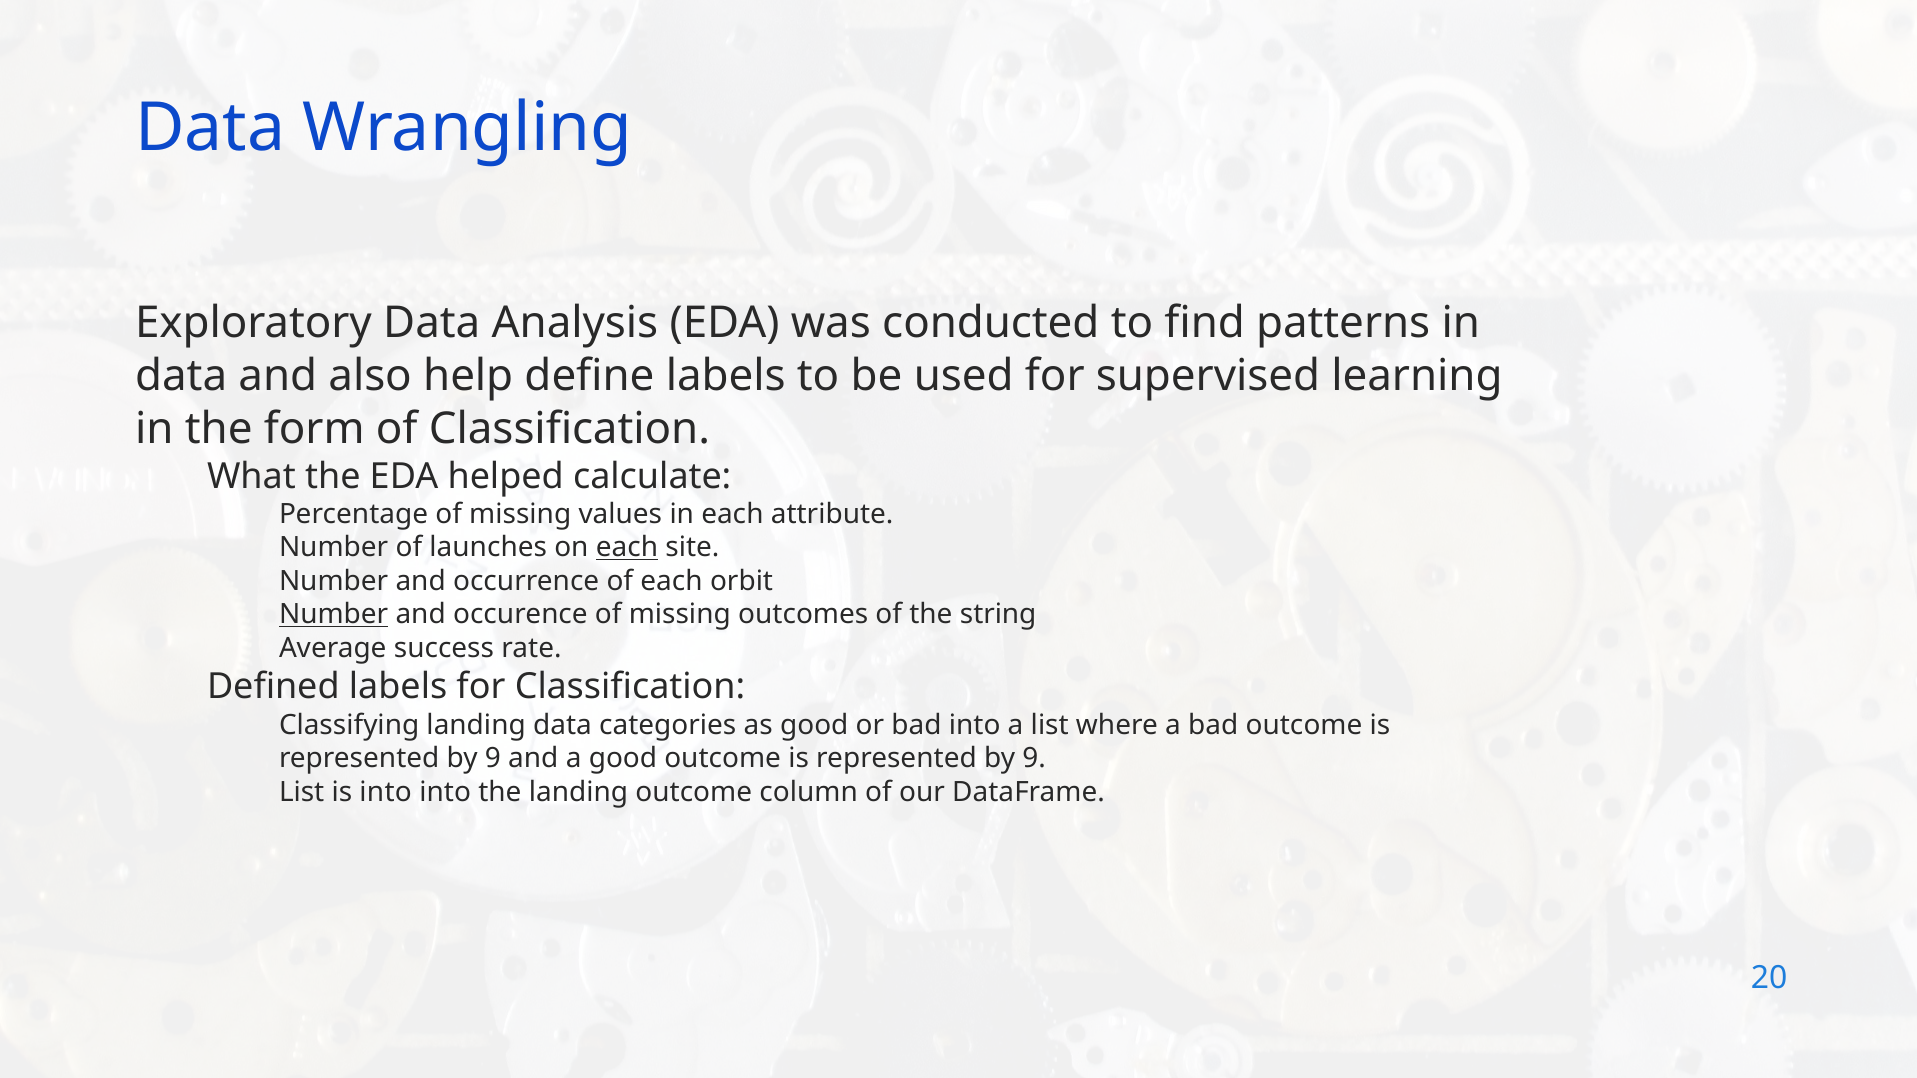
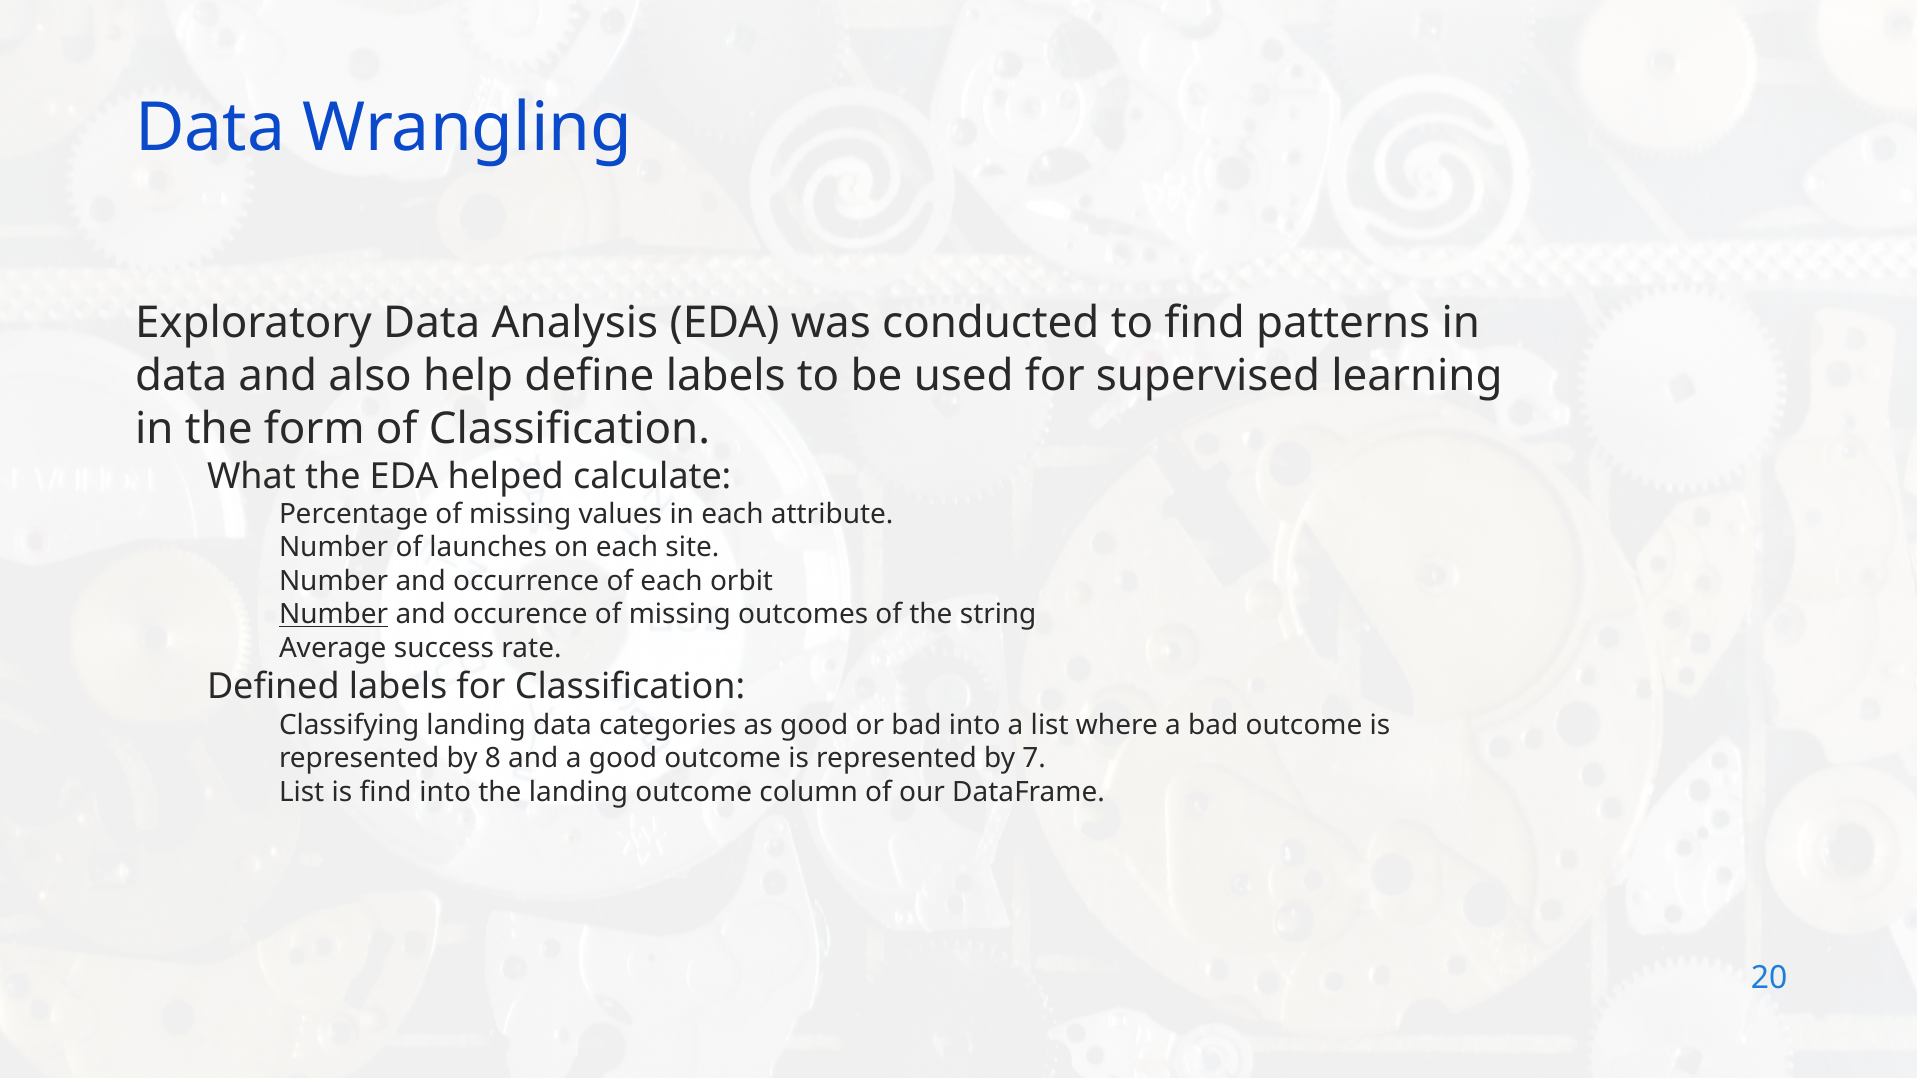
each at (627, 548) underline: present -> none
9 at (493, 759): 9 -> 8
9 at (1034, 759): 9 -> 7
is into: into -> find
